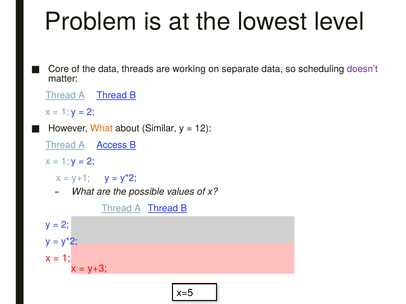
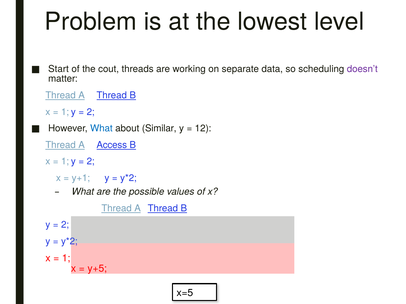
Core: Core -> Start
the data: data -> cout
What at (101, 129) colour: orange -> blue
y+3: y+3 -> y+5
